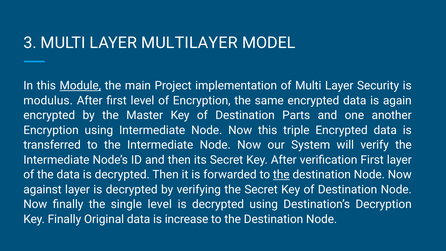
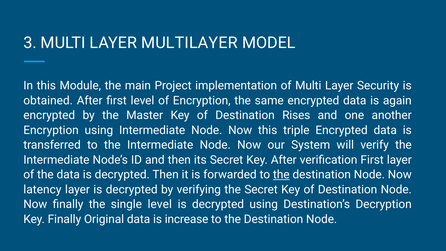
Module underline: present -> none
modulus: modulus -> obtained
Parts: Parts -> Rises
against: against -> latency
